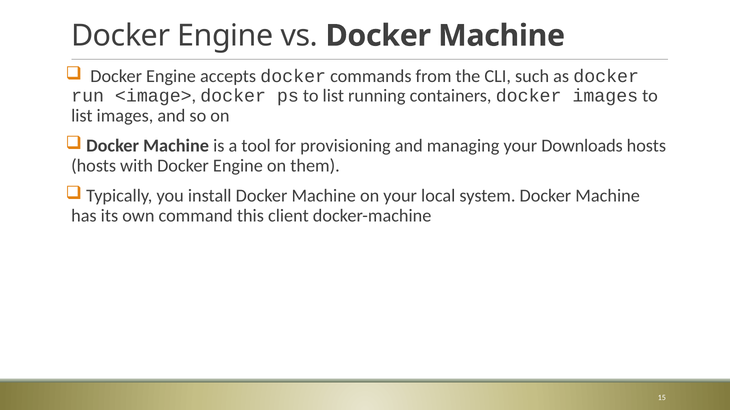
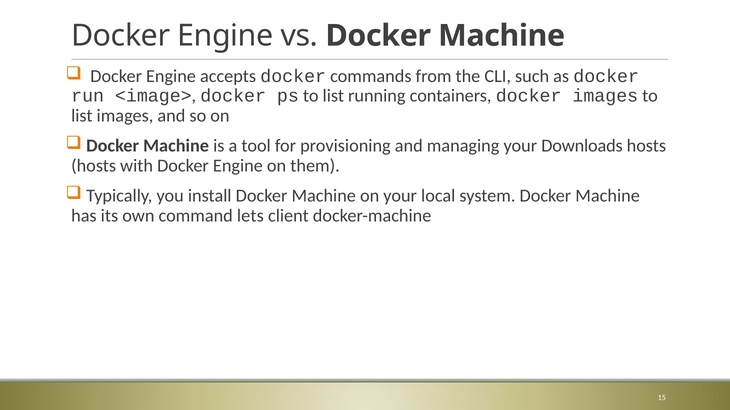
this: this -> lets
